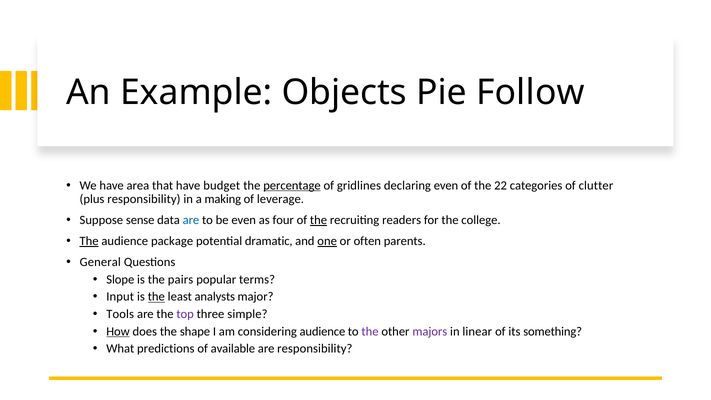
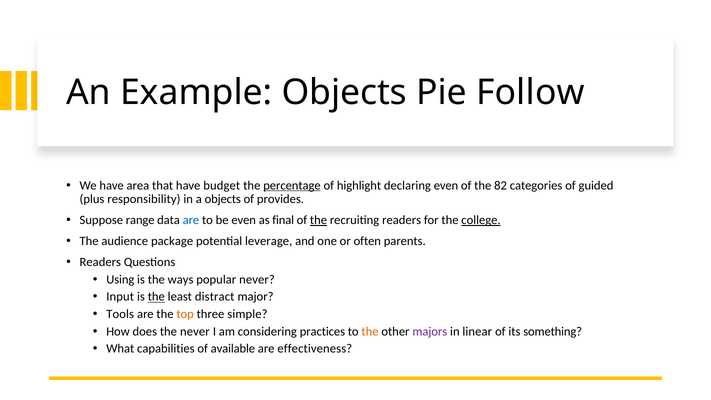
gridlines: gridlines -> highlight
22: 22 -> 82
clutter: clutter -> guided
a making: making -> objects
leverage: leverage -> provides
sense: sense -> range
four: four -> final
college underline: none -> present
The at (89, 241) underline: present -> none
dramatic: dramatic -> leverage
one underline: present -> none
General at (100, 262): General -> Readers
Slope: Slope -> Using
pairs: pairs -> ways
popular terms: terms -> never
analysts: analysts -> distract
top colour: purple -> orange
How underline: present -> none
the shape: shape -> never
considering audience: audience -> practices
the at (370, 331) colour: purple -> orange
predictions: predictions -> capabilities
are responsibility: responsibility -> effectiveness
